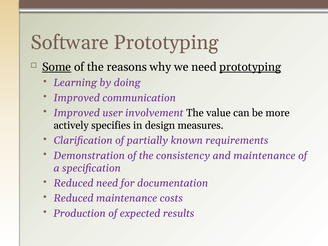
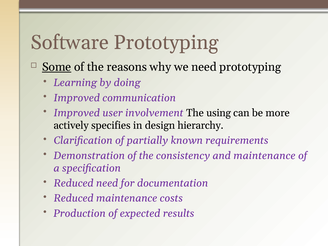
prototyping at (250, 67) underline: present -> none
value: value -> using
measures: measures -> hierarchy
